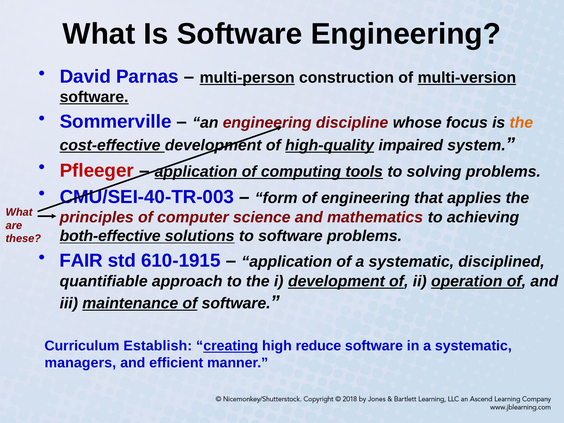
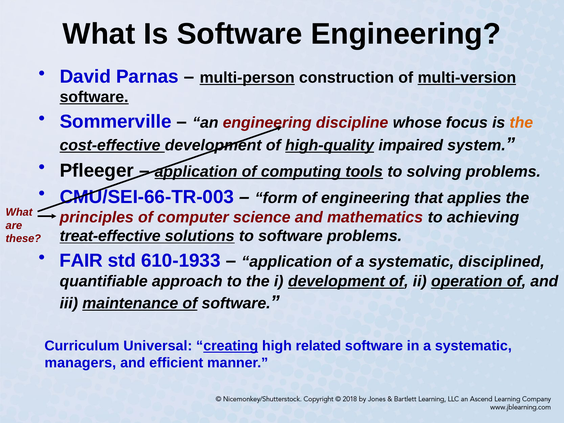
Pfleeger colour: red -> black
CMU/SEI-40-TR-003: CMU/SEI-40-TR-003 -> CMU/SEI-66-TR-003
both-effective: both-effective -> treat-effective
610-1915: 610-1915 -> 610-1933
Establish: Establish -> Universal
reduce: reduce -> related
